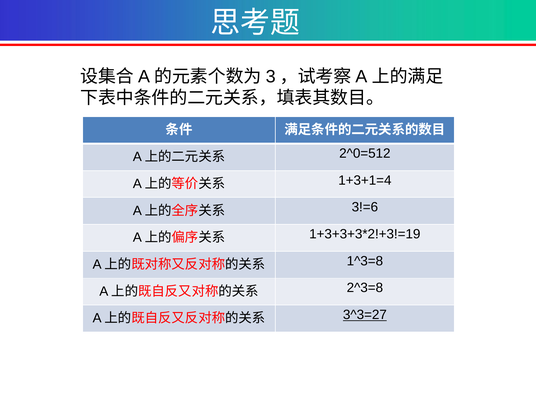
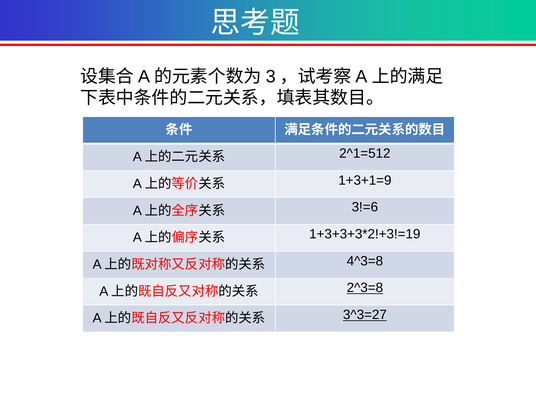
2^0=512: 2^0=512 -> 2^1=512
1+3+1=4: 1+3+1=4 -> 1+3+1=9
1^3=8: 1^3=8 -> 4^3=8
2^3=8 underline: none -> present
